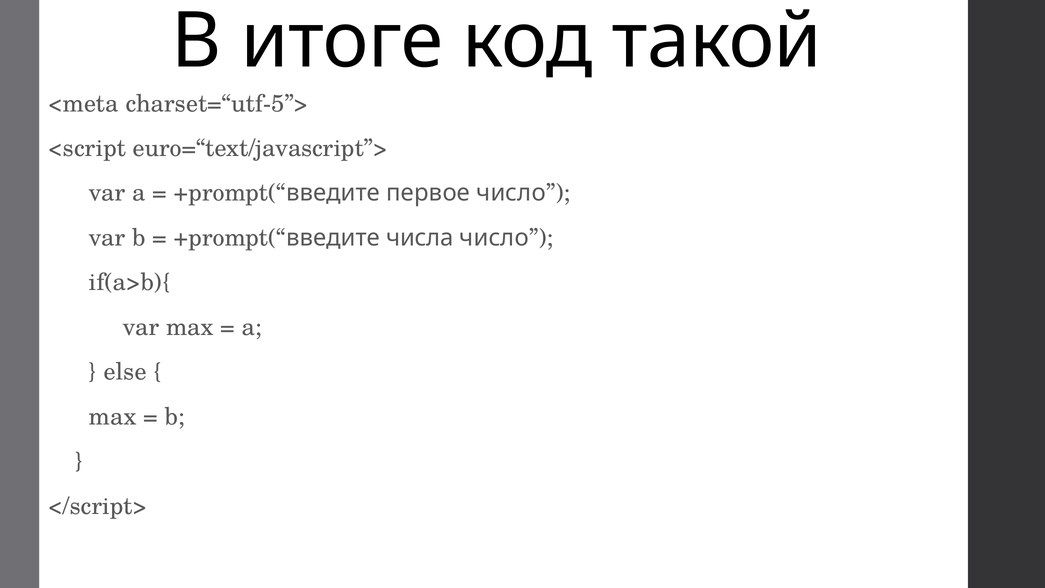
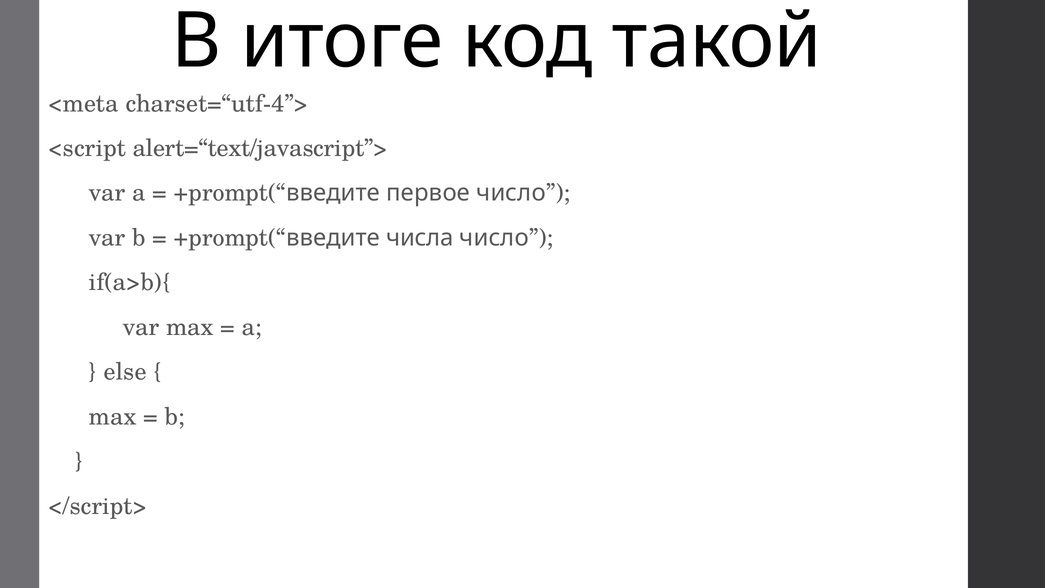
charset=“utf-5”>: charset=“utf-5”> -> charset=“utf-4”>
euro=“text/javascript”>: euro=“text/javascript”> -> alert=“text/javascript”>
